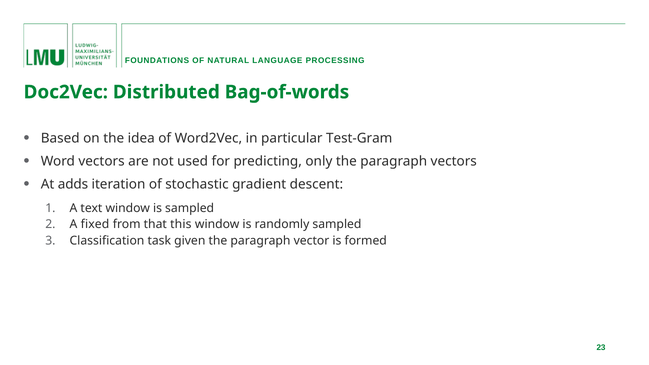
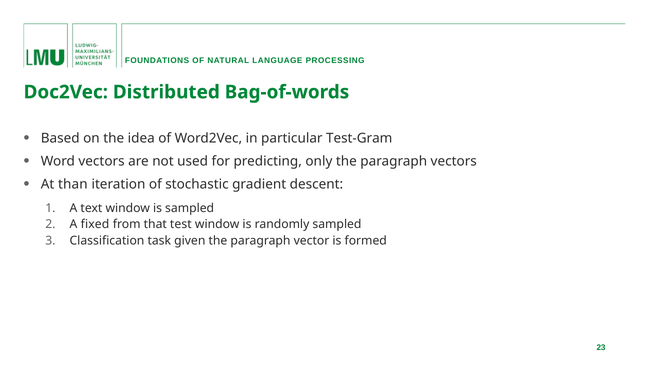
adds: adds -> than
this: this -> test
